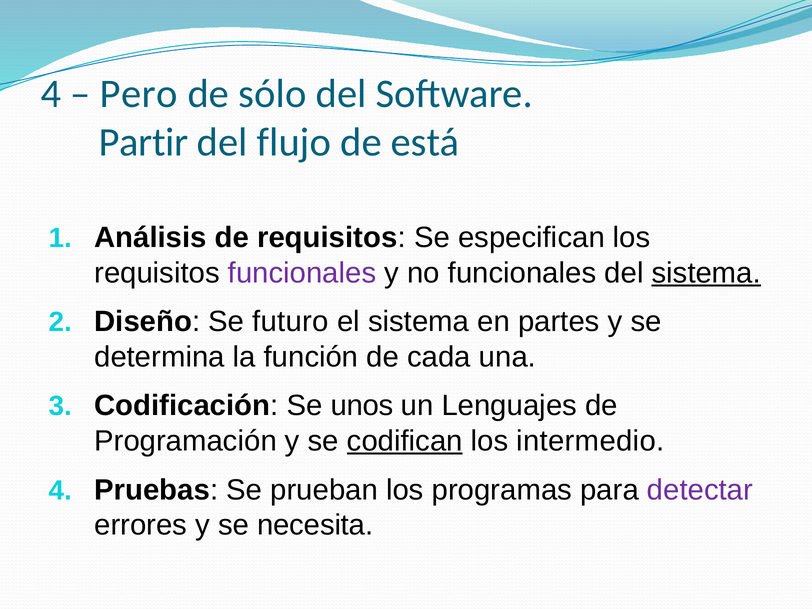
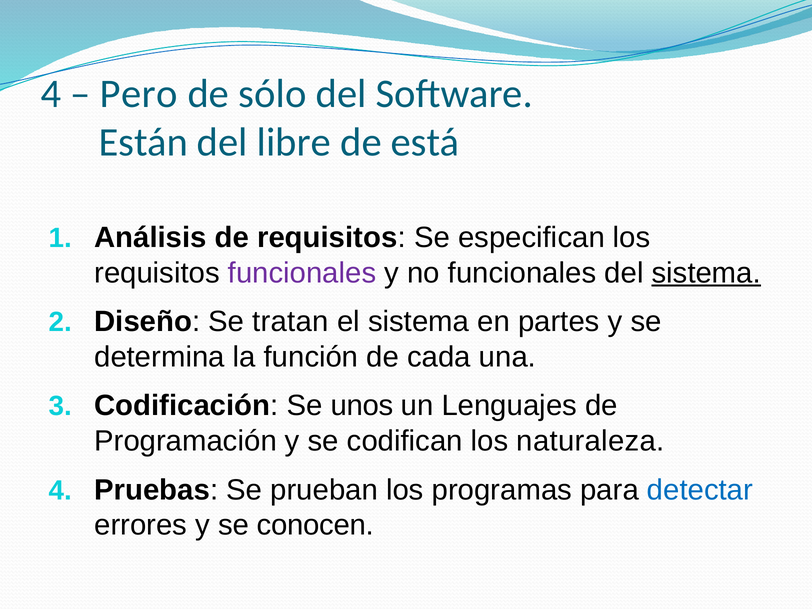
Partir: Partir -> Están
flujo: flujo -> libre
futuro: futuro -> tratan
codifican underline: present -> none
intermedio: intermedio -> naturaleza
detectar colour: purple -> blue
necesita: necesita -> conocen
